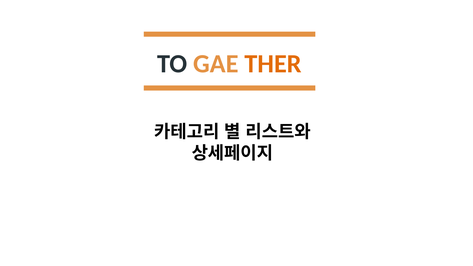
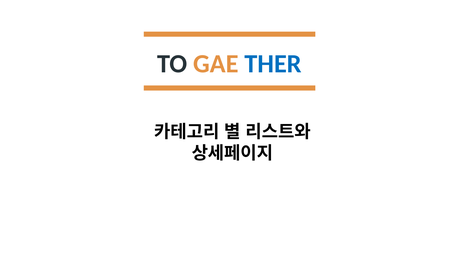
THER colour: orange -> blue
